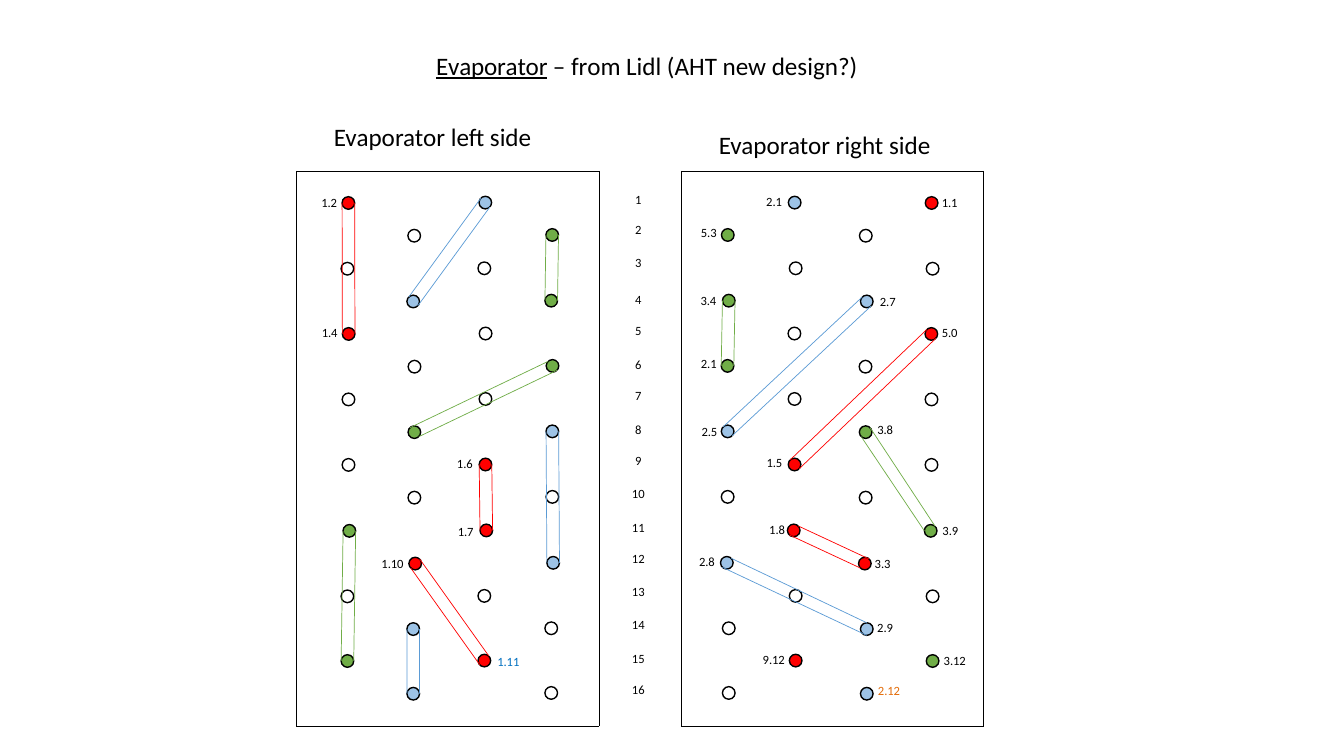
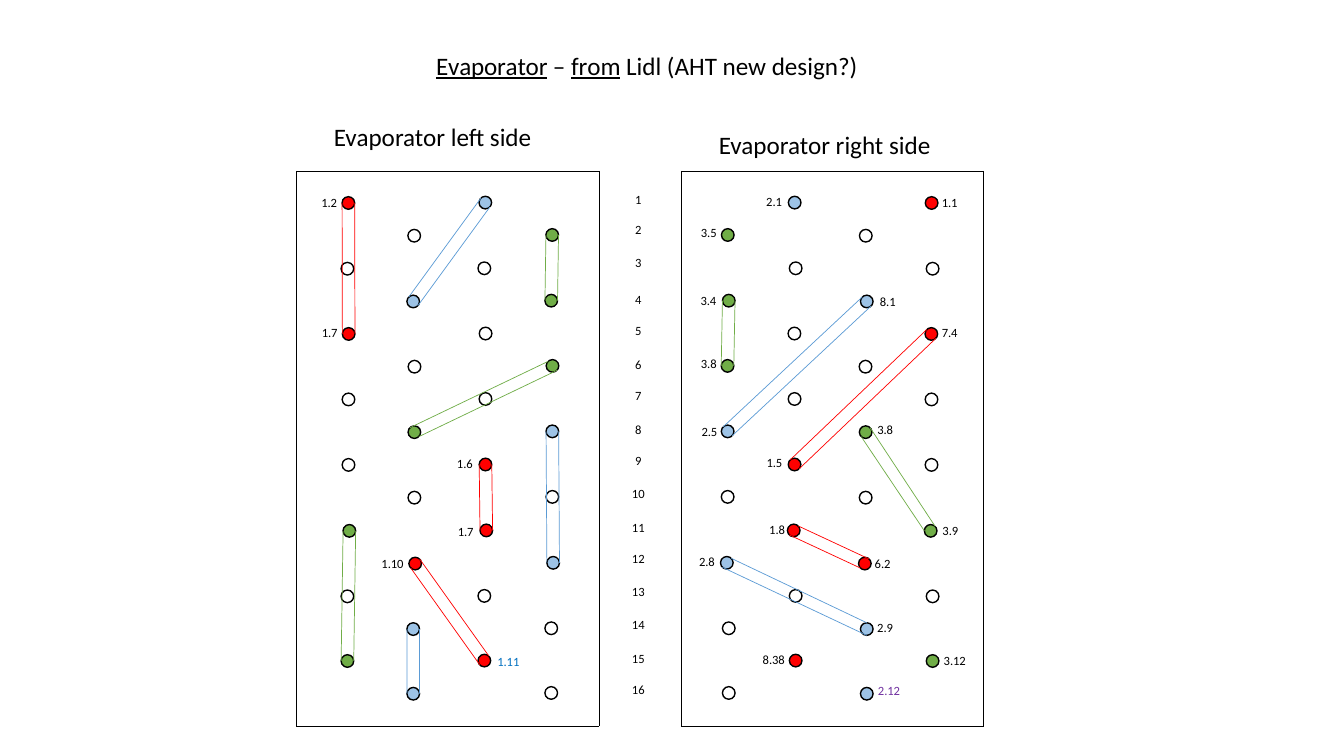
from underline: none -> present
5.3: 5.3 -> 3.5
2.7: 2.7 -> 8.1
1.4 at (330, 333): 1.4 -> 1.7
5.0: 5.0 -> 7.4
2.1 at (709, 364): 2.1 -> 3.8
3.3: 3.3 -> 6.2
9.12: 9.12 -> 8.38
2.12 colour: orange -> purple
